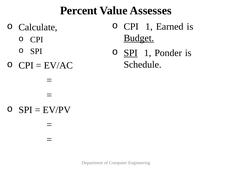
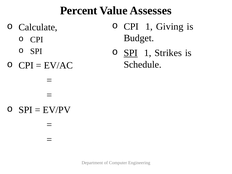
Earned: Earned -> Giving
Budget underline: present -> none
Ponder: Ponder -> Strikes
